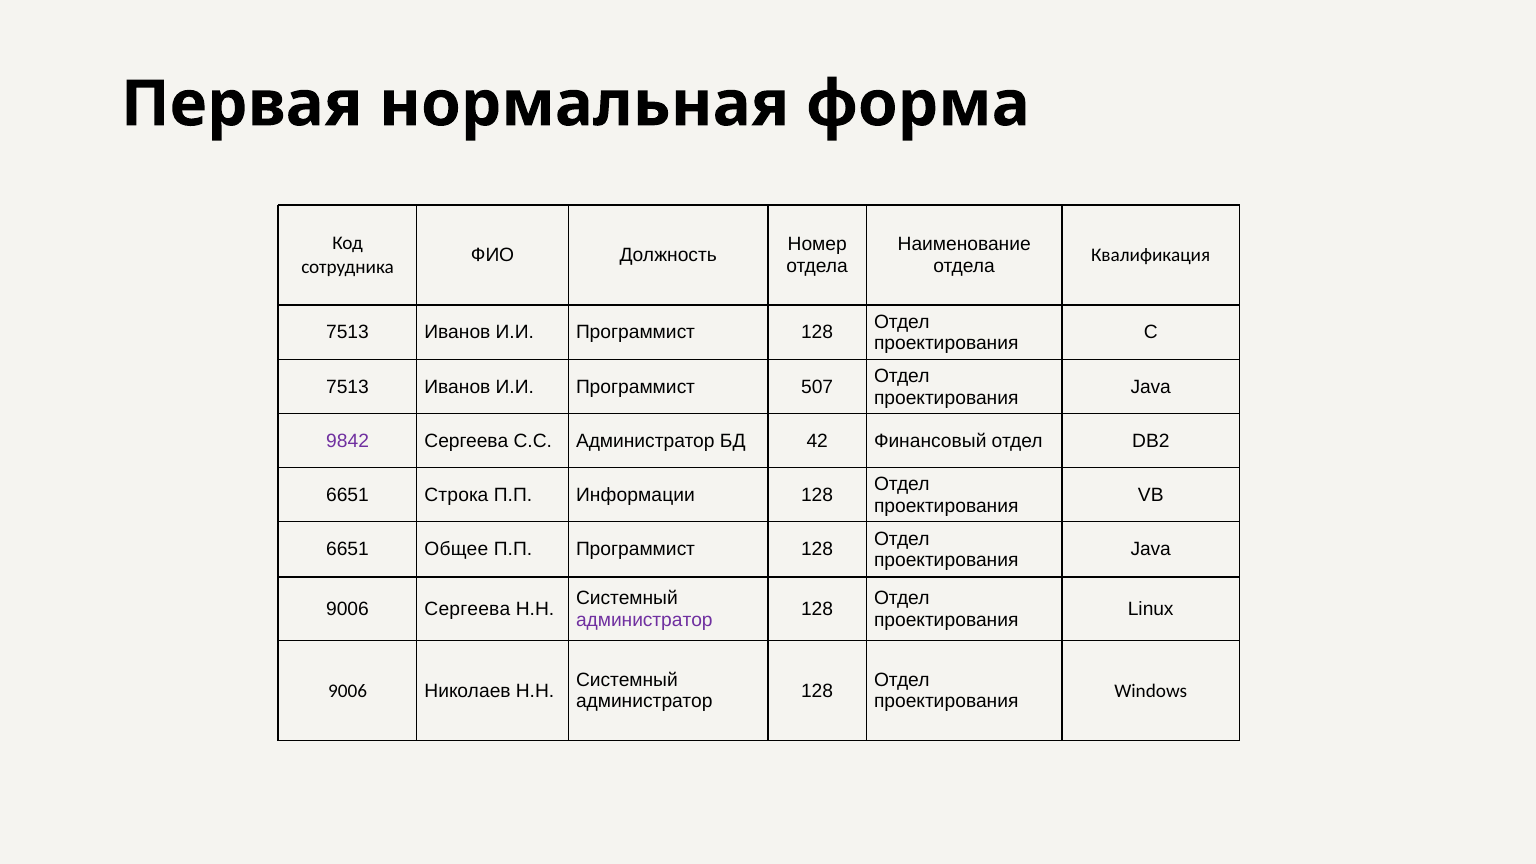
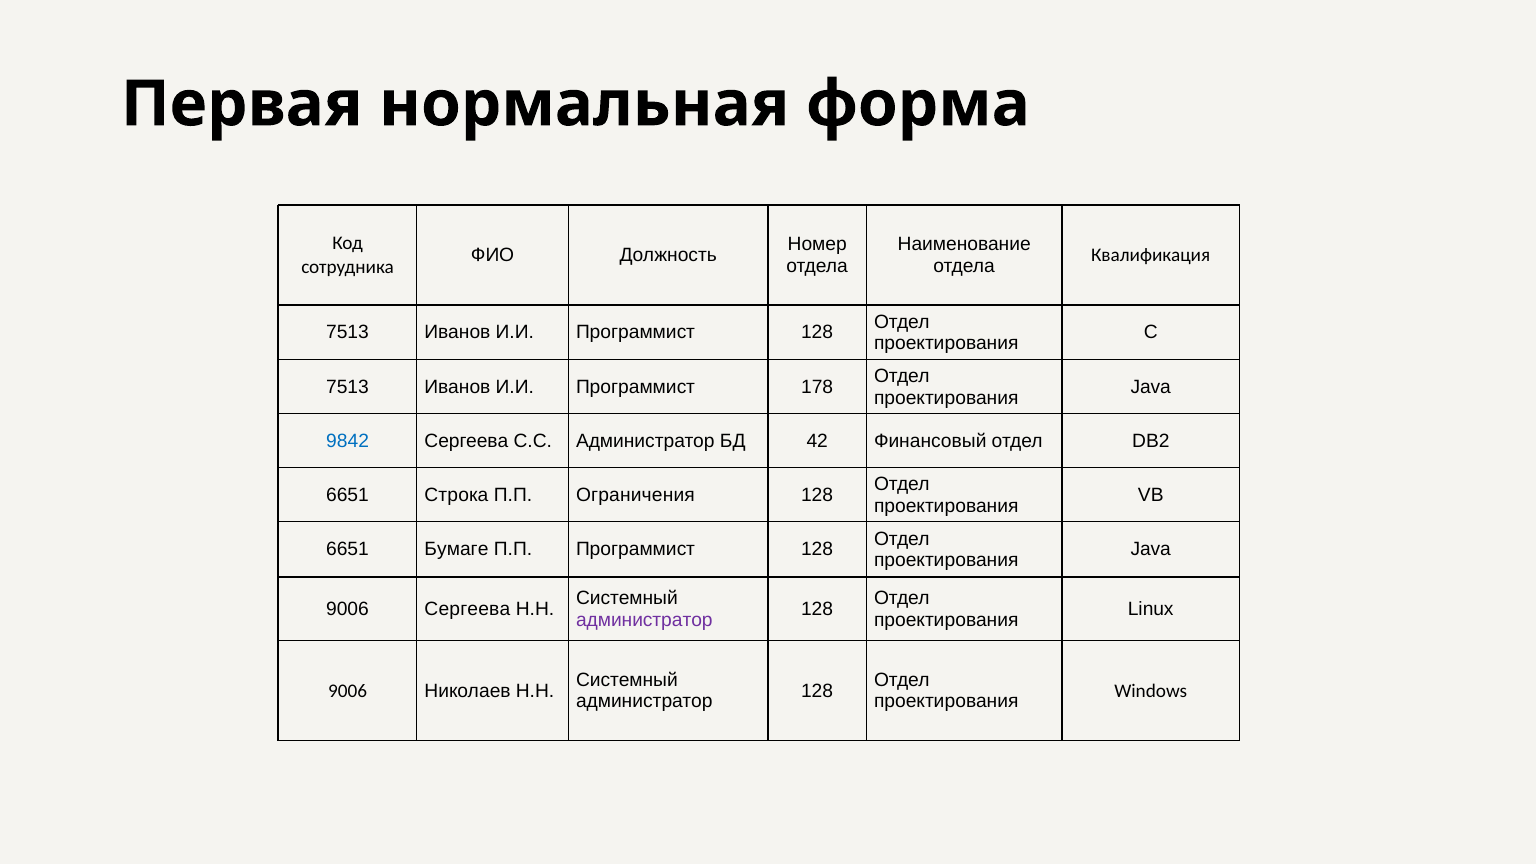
507: 507 -> 178
9842 colour: purple -> blue
Информации: Информации -> Ограничения
Общее: Общее -> Бумаге
